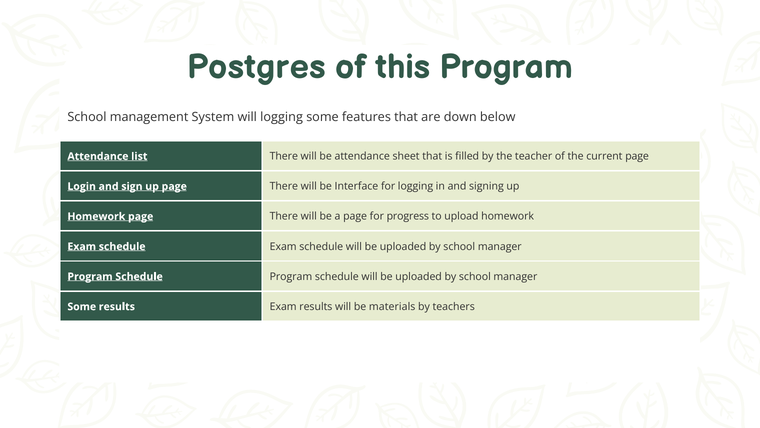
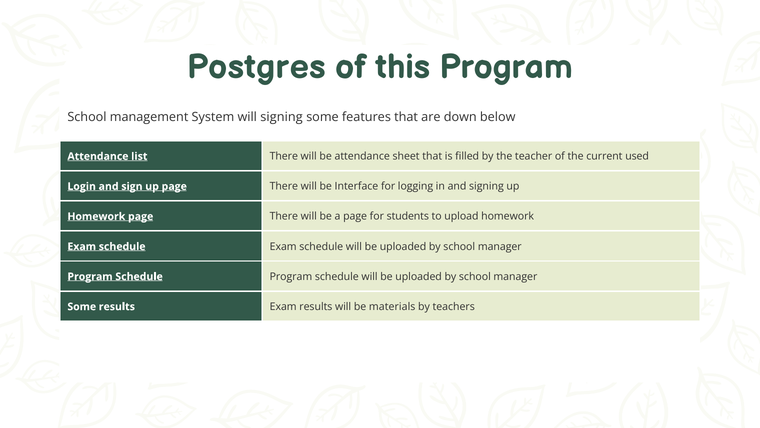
will logging: logging -> signing
current page: page -> used
progress: progress -> students
